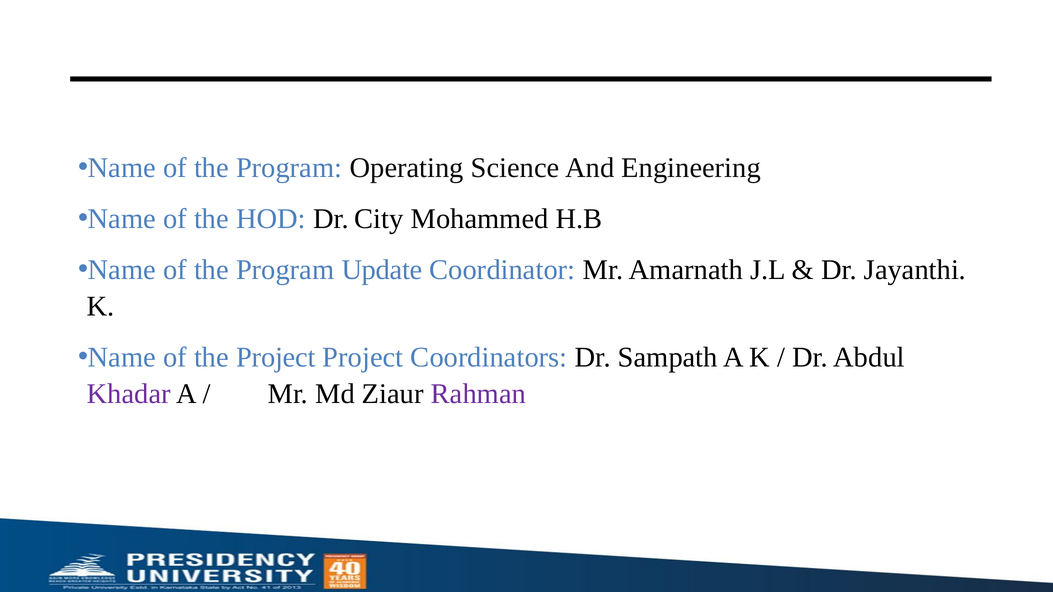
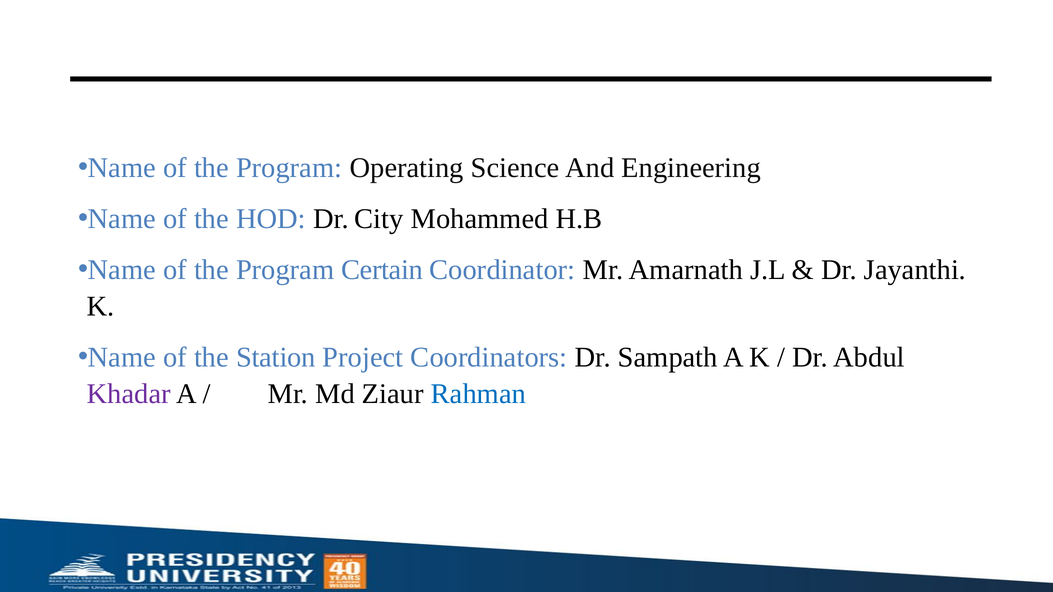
Update: Update -> Certain
the Project: Project -> Station
Rahman colour: purple -> blue
